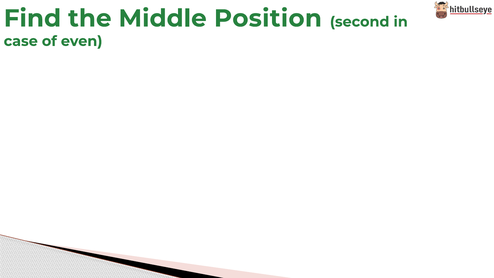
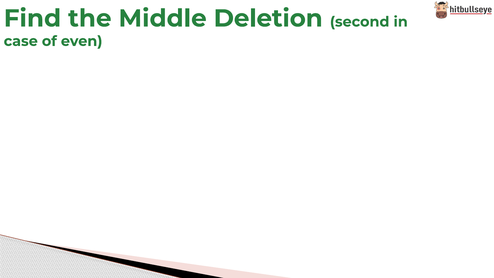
Position: Position -> Deletion
